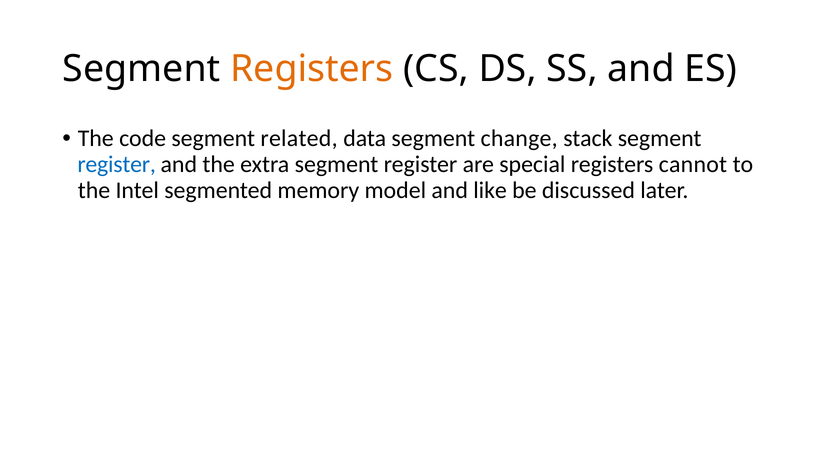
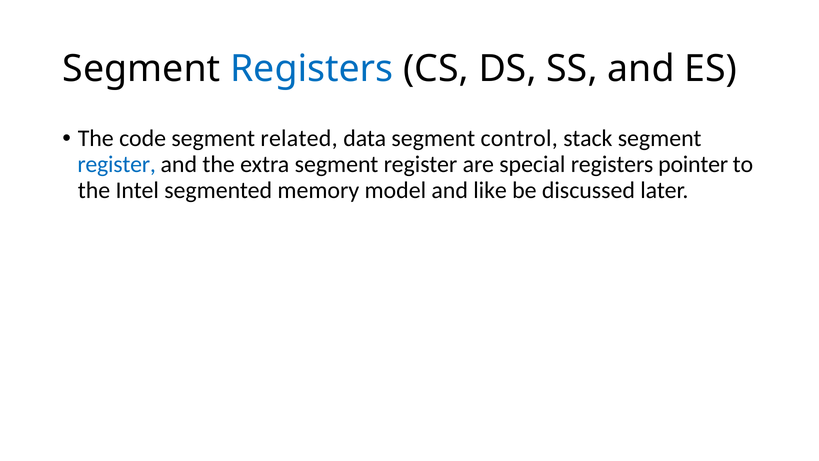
Registers at (312, 69) colour: orange -> blue
change: change -> control
cannot: cannot -> pointer
